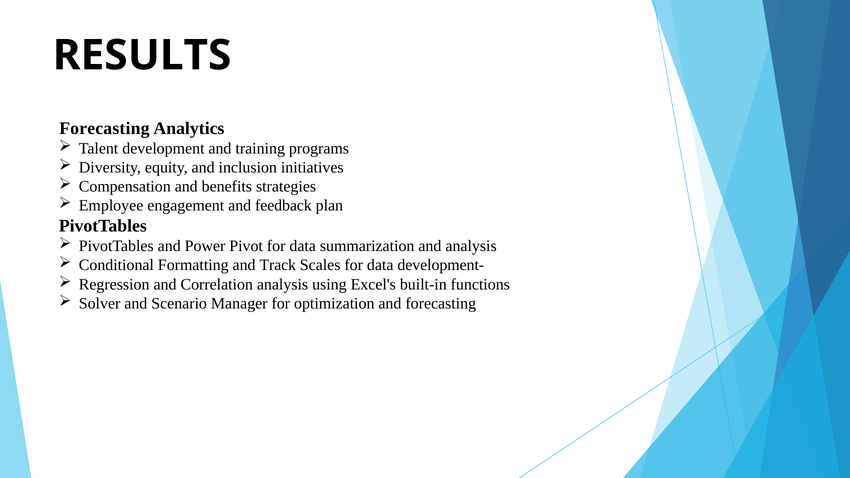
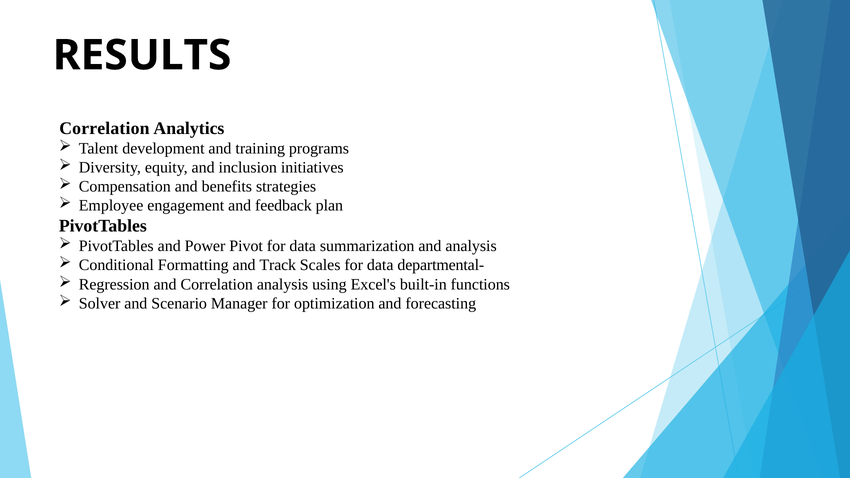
Forecasting at (104, 128): Forecasting -> Correlation
development-: development- -> departmental-
